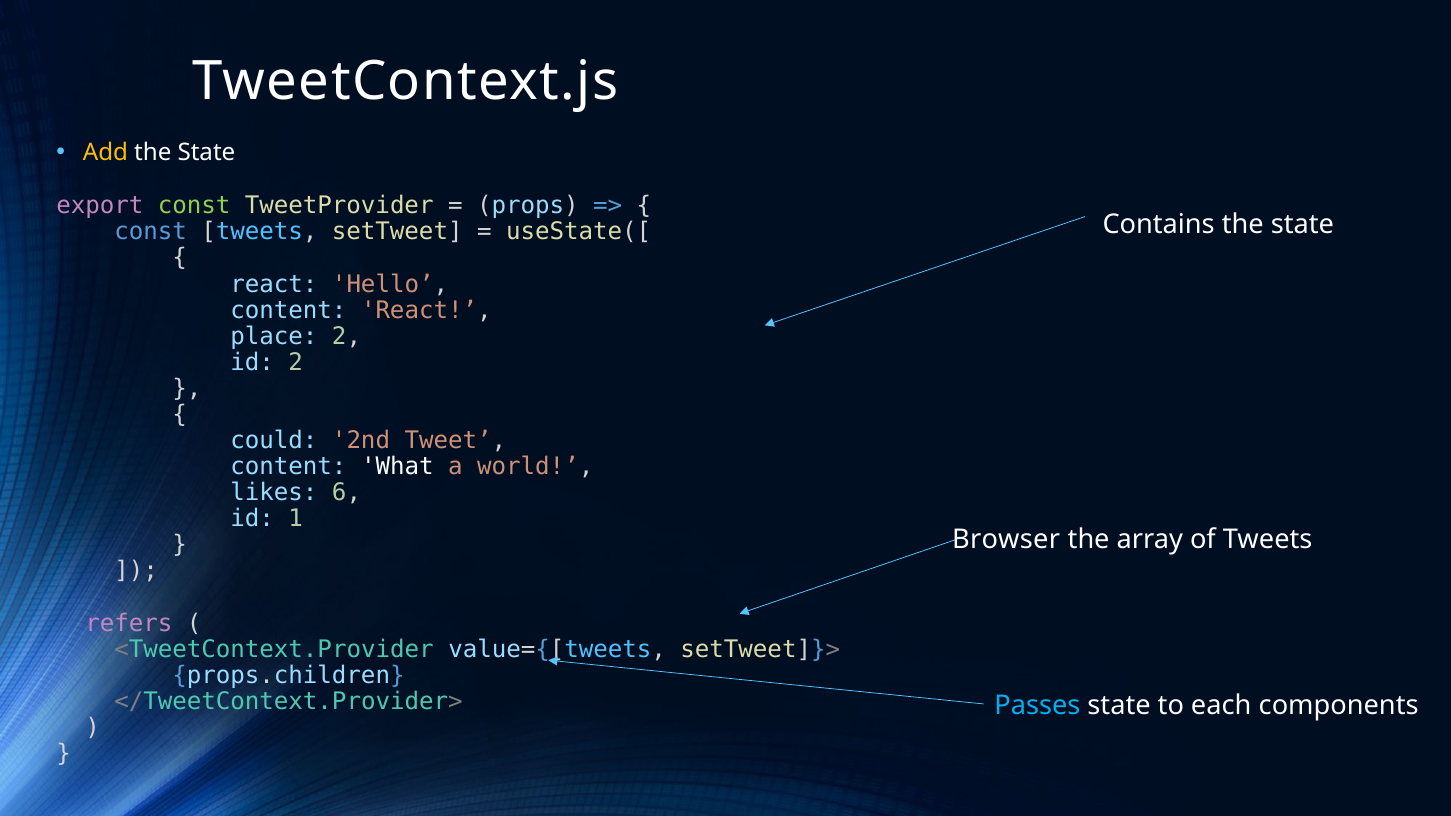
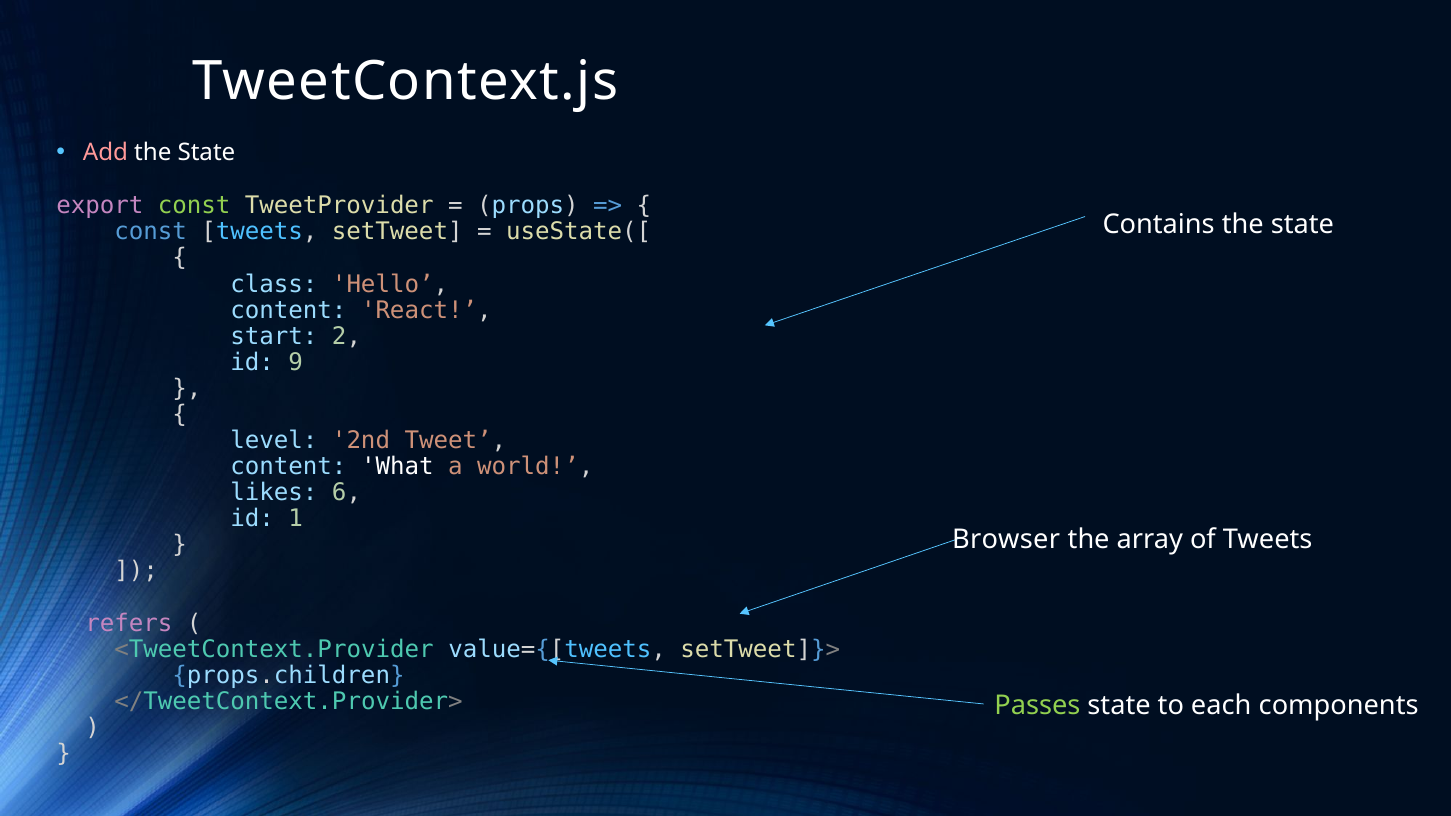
Add colour: yellow -> pink
react at (274, 284): react -> class
place: place -> start
id 2: 2 -> 9
could: could -> level
Passes colour: light blue -> light green
